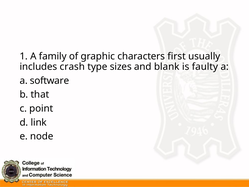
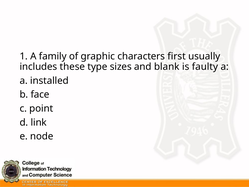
crash: crash -> these
software: software -> installed
that: that -> face
